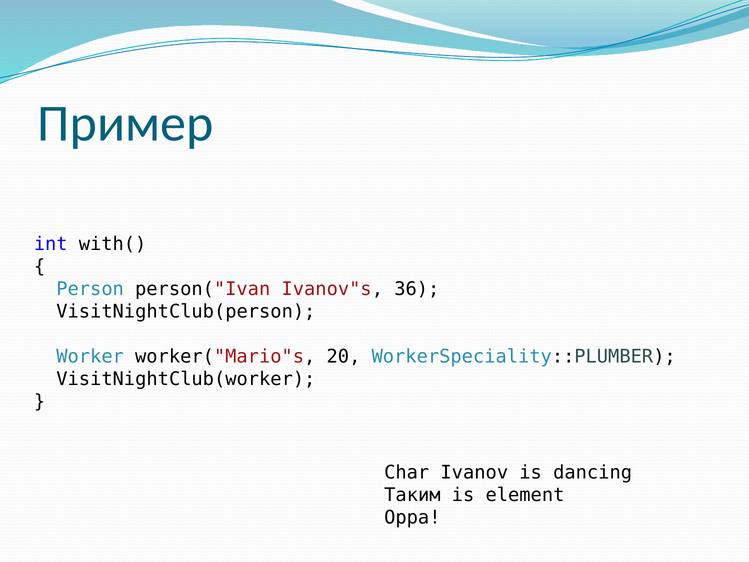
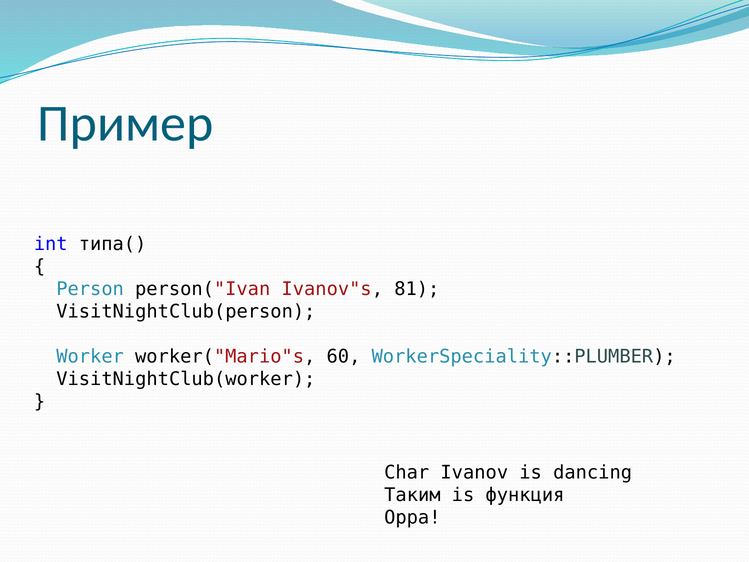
with(: with( -> типа(
36: 36 -> 81
20: 20 -> 60
element: element -> функция
